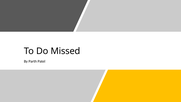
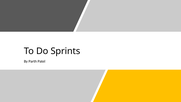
Missed: Missed -> Sprints
